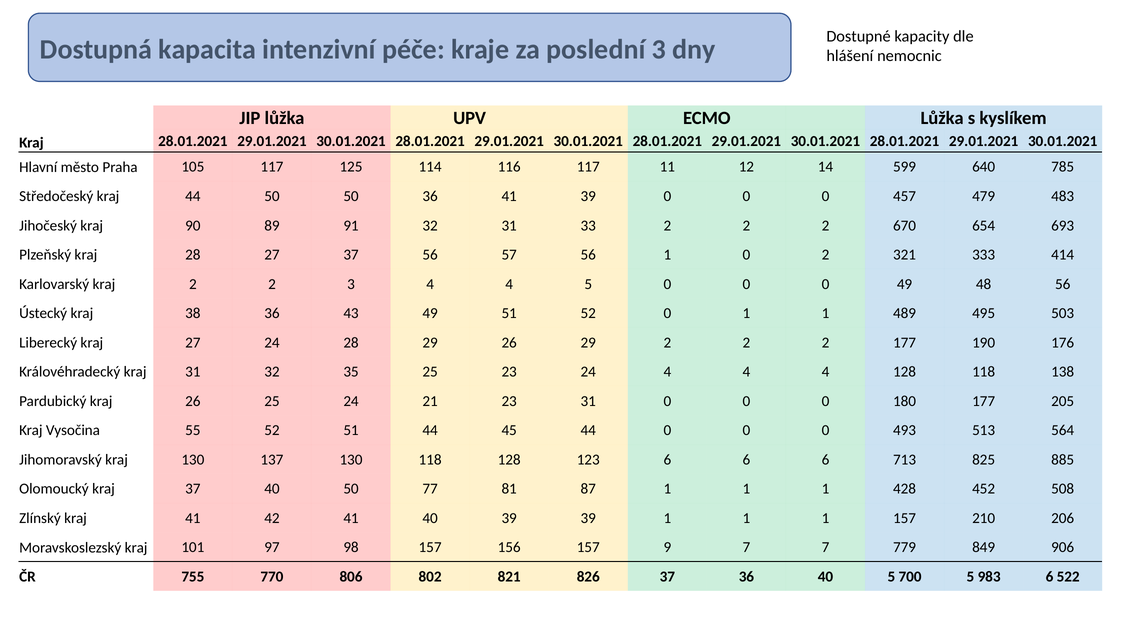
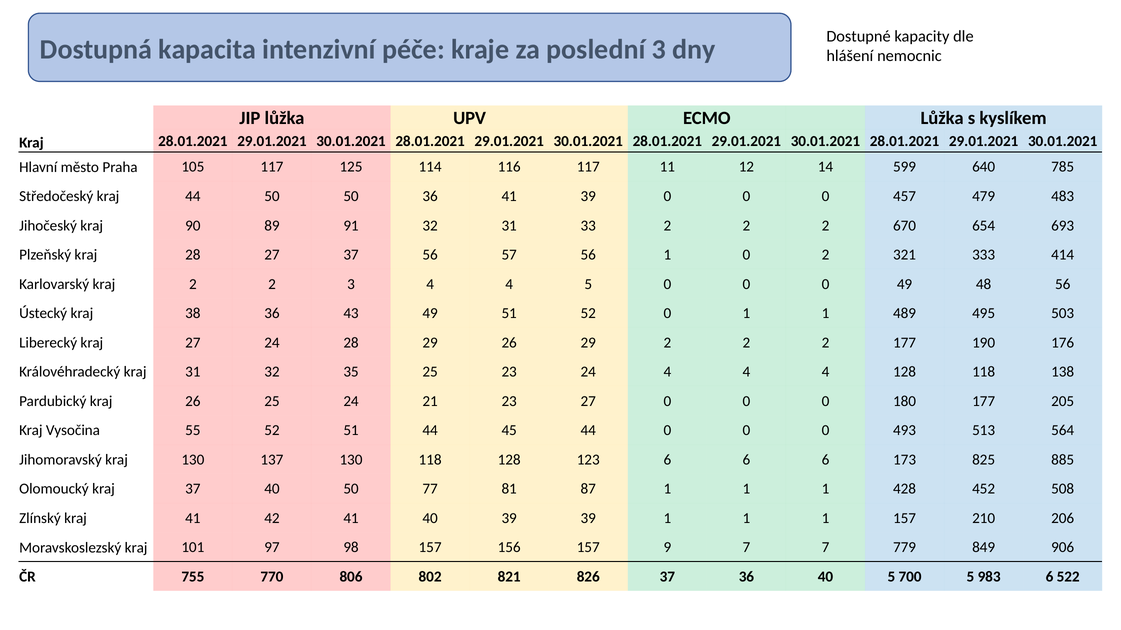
23 31: 31 -> 27
713: 713 -> 173
